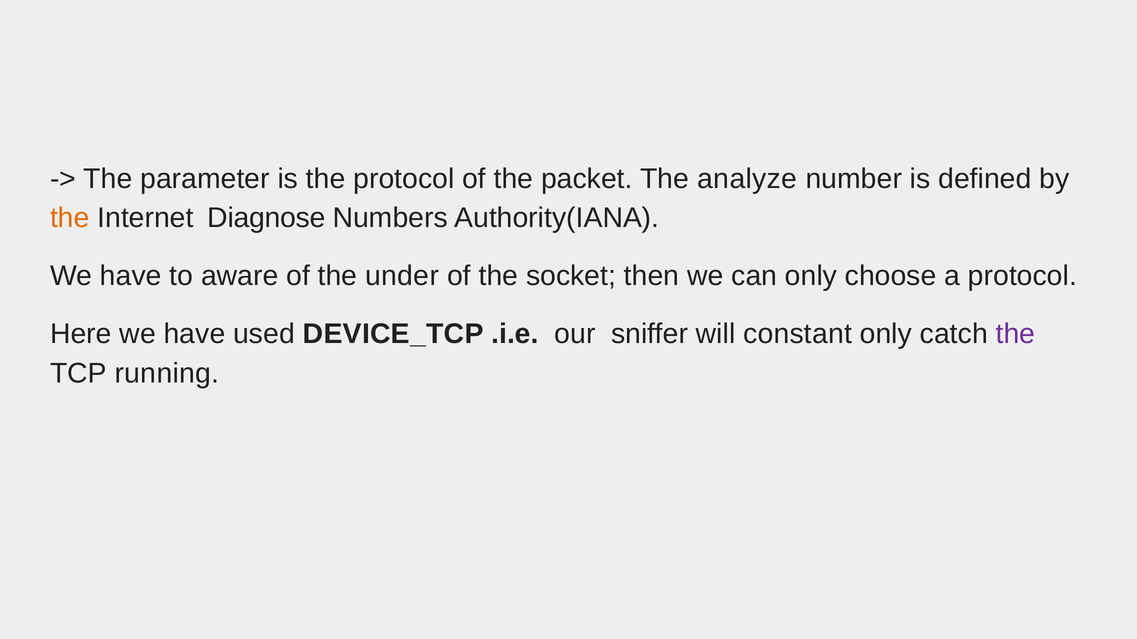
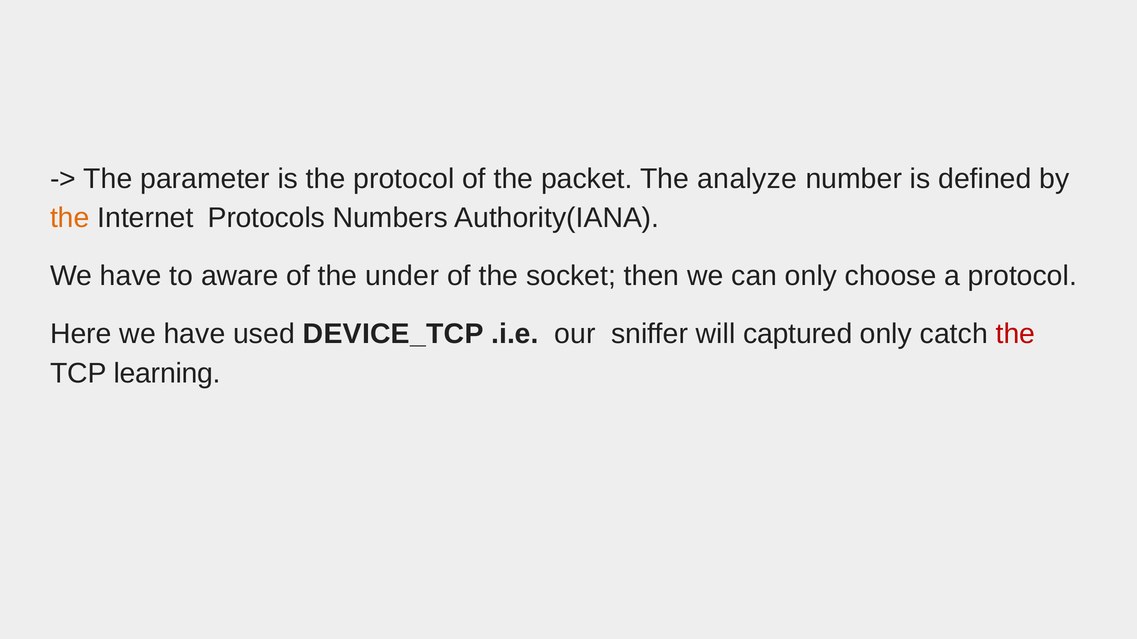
Diagnose: Diagnose -> Protocols
constant: constant -> captured
the at (1015, 334) colour: purple -> red
running: running -> learning
